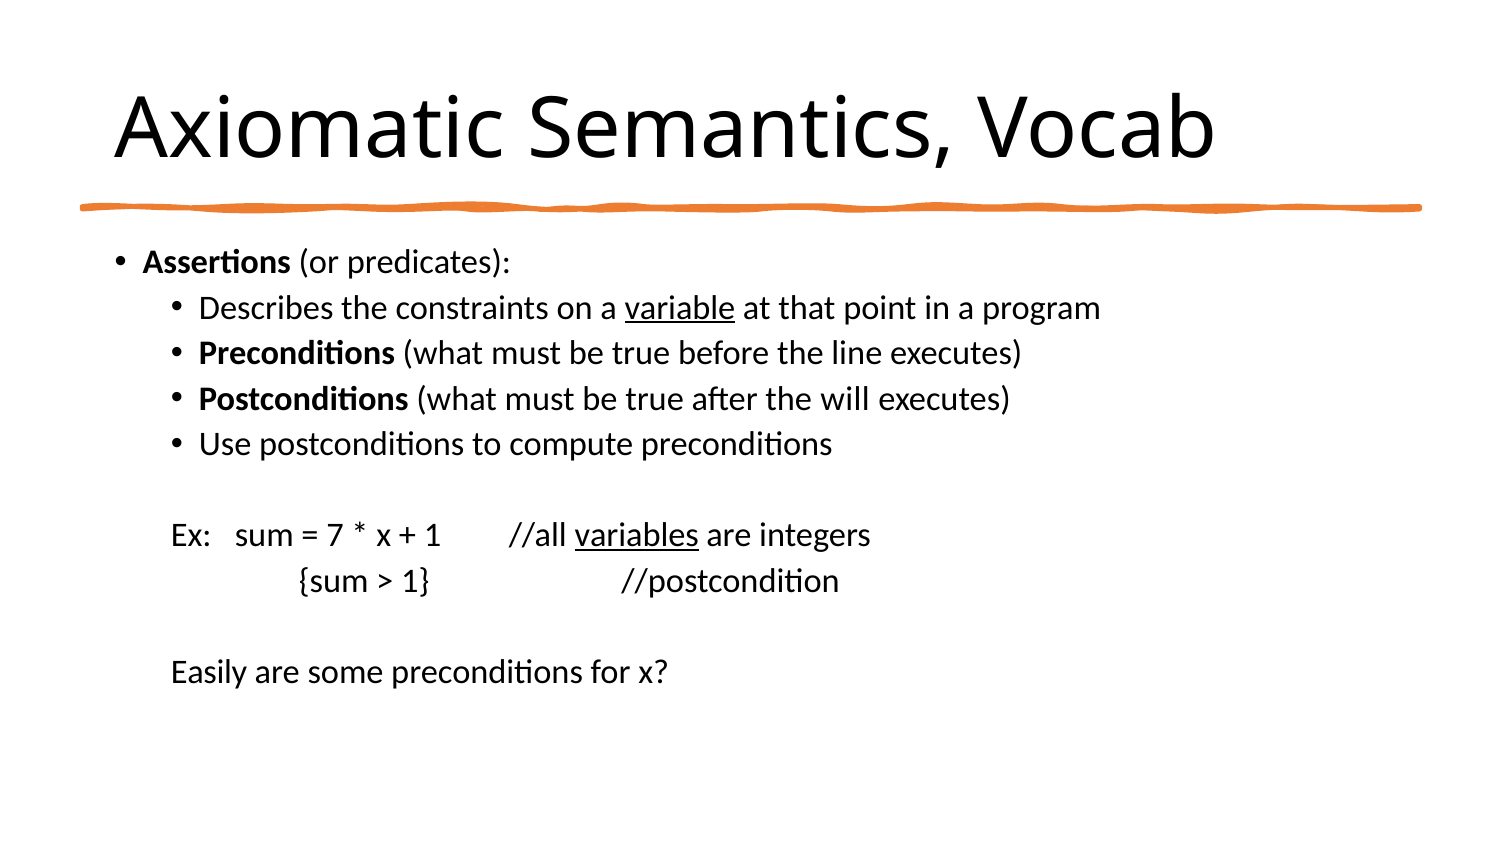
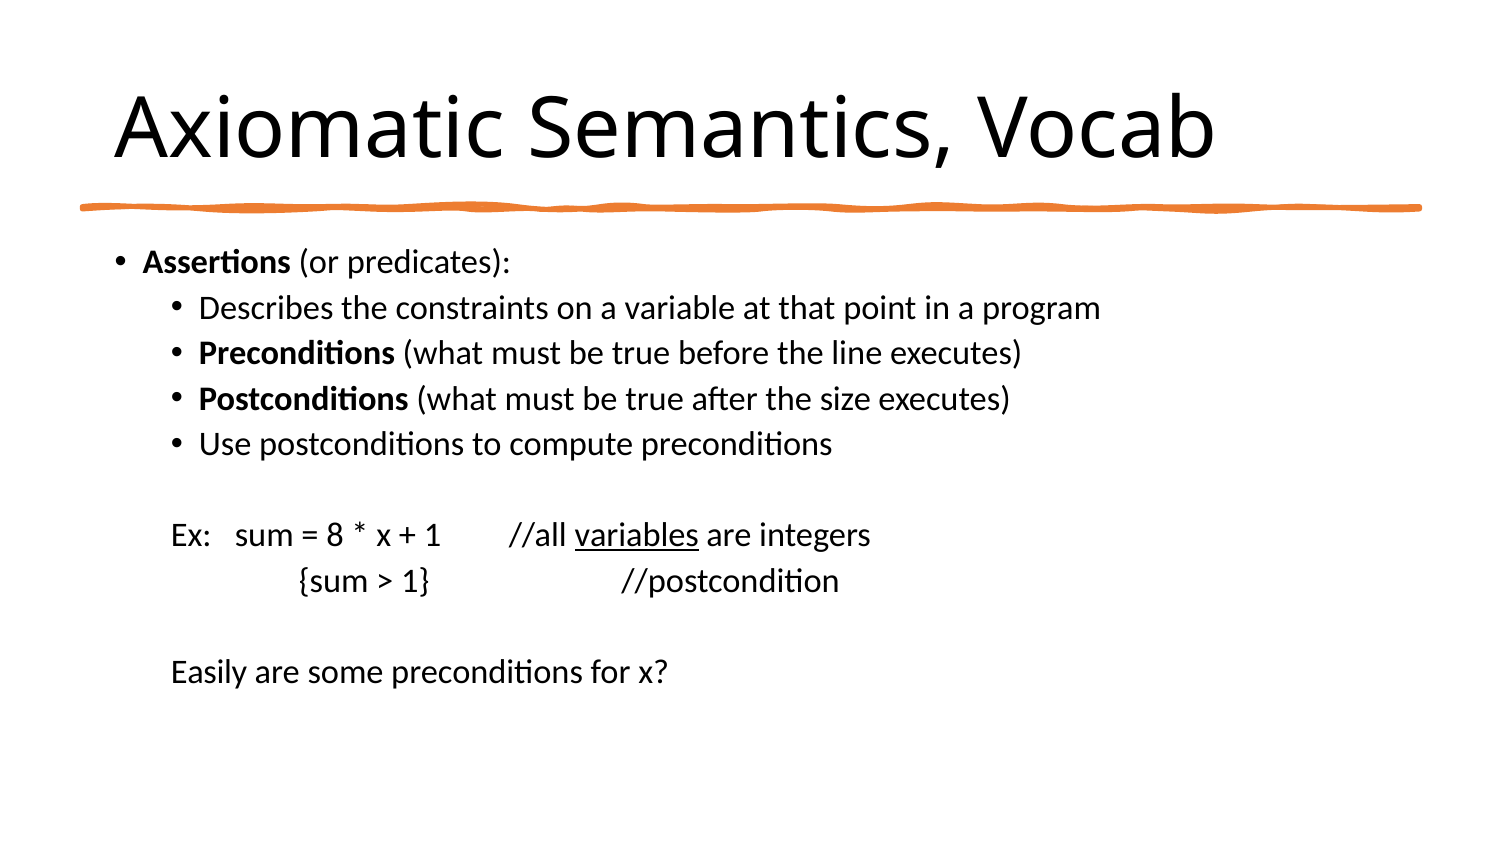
variable underline: present -> none
will: will -> size
7: 7 -> 8
